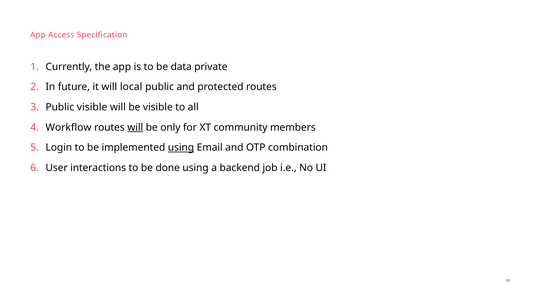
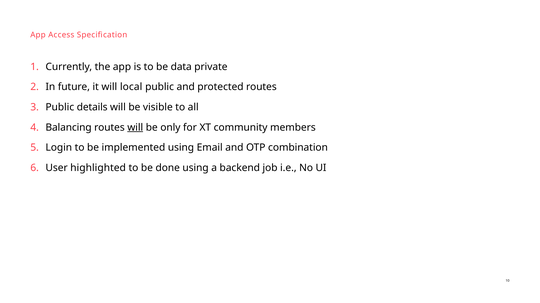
Public visible: visible -> details
Workflow: Workflow -> Balancing
using at (181, 148) underline: present -> none
interactions: interactions -> highlighted
